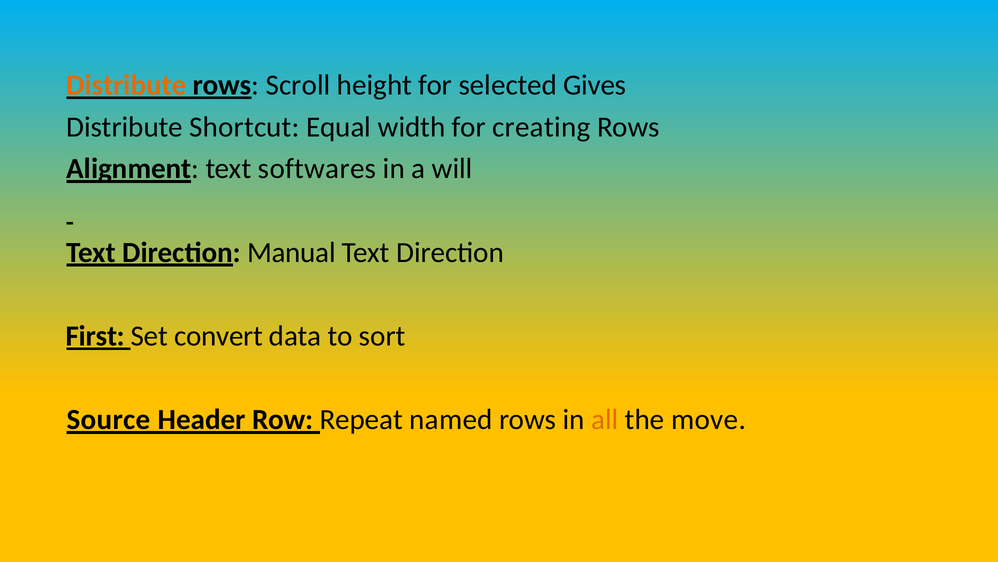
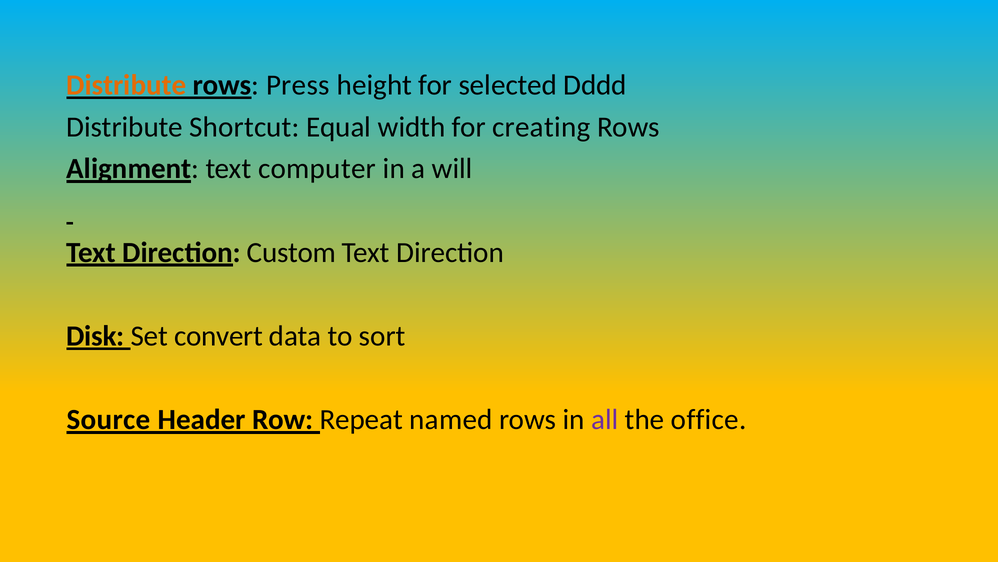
Scroll: Scroll -> Press
Gives: Gives -> Dddd
softwares: softwares -> computer
Manual: Manual -> Custom
First: First -> Disk
all colour: orange -> purple
move: move -> office
